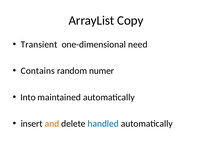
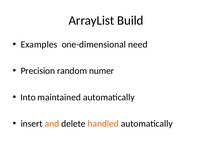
Copy: Copy -> Build
Transient: Transient -> Examples
Contains: Contains -> Precision
handled colour: blue -> orange
